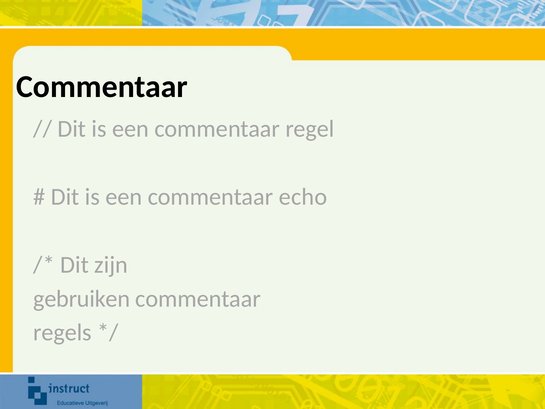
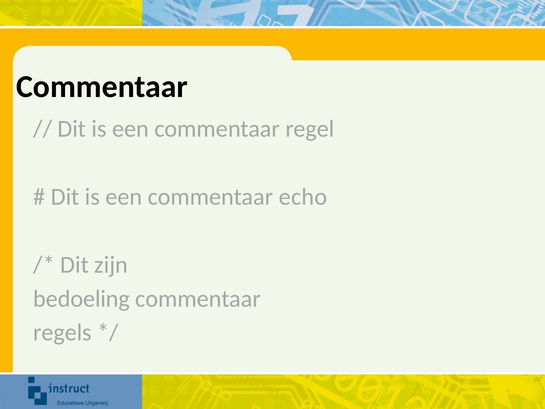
gebruiken: gebruiken -> bedoeling
